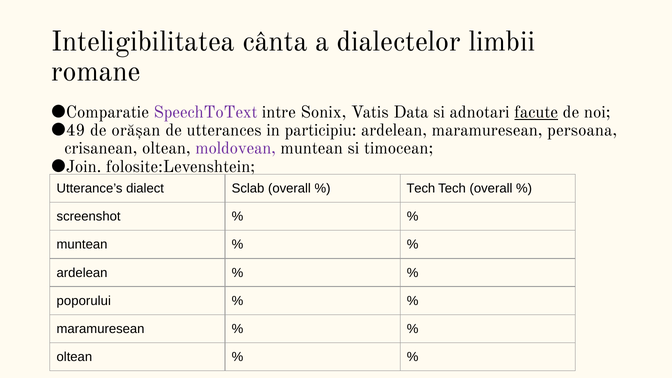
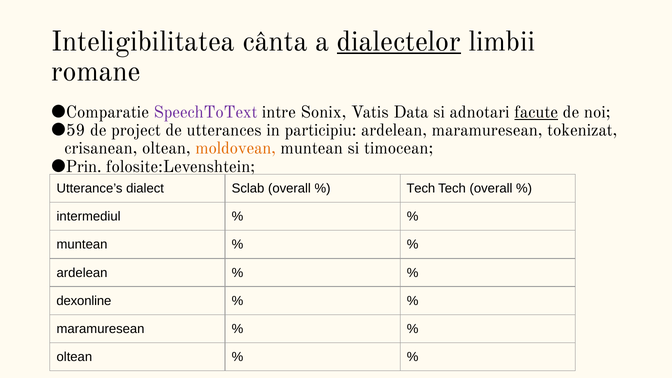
dialectelor underline: none -> present
49: 49 -> 59
orășan: orășan -> project
persoana: persoana -> tokenizat
moldovean colour: purple -> orange
Join: Join -> Prin
screenshot: screenshot -> intermediul
poporului: poporului -> dexonline
